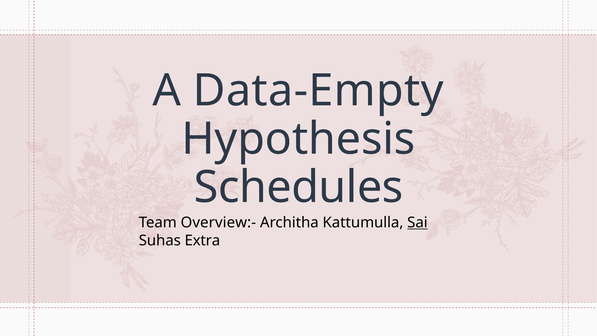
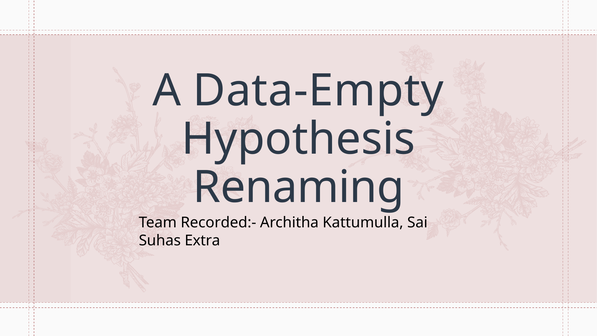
Schedules: Schedules -> Renaming
Overview:-: Overview:- -> Recorded:-
Sai underline: present -> none
